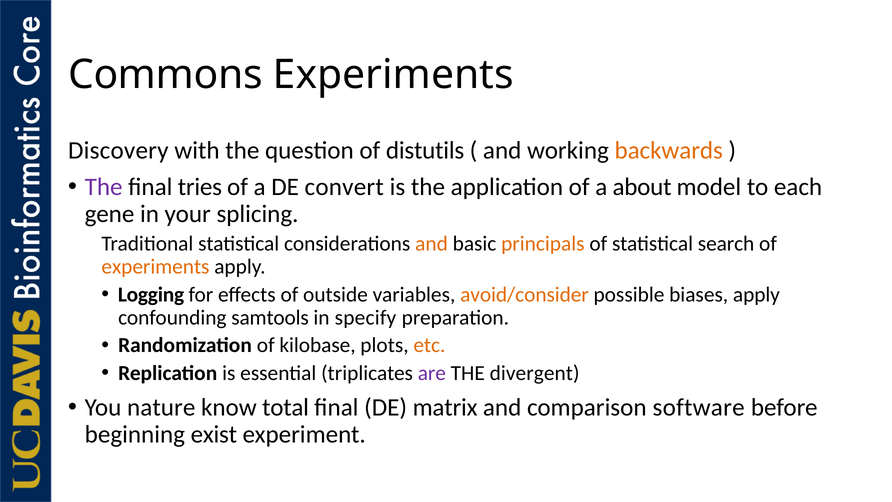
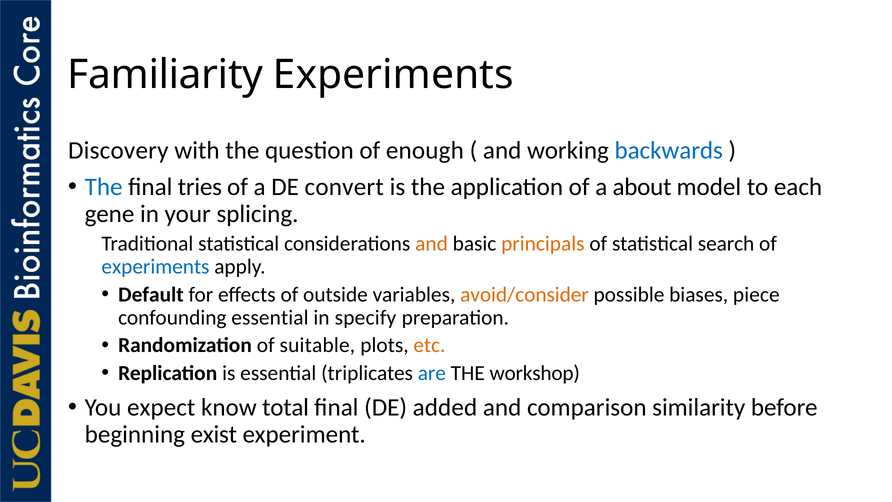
Commons: Commons -> Familiarity
distutils: distutils -> enough
backwards colour: orange -> blue
The at (104, 187) colour: purple -> blue
experiments at (155, 267) colour: orange -> blue
Logging: Logging -> Default
biases apply: apply -> piece
confounding samtools: samtools -> essential
kilobase: kilobase -> suitable
are colour: purple -> blue
divergent: divergent -> workshop
nature: nature -> expect
matrix: matrix -> added
software: software -> similarity
